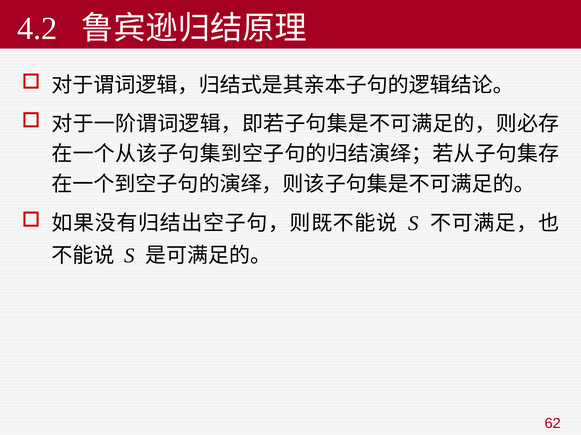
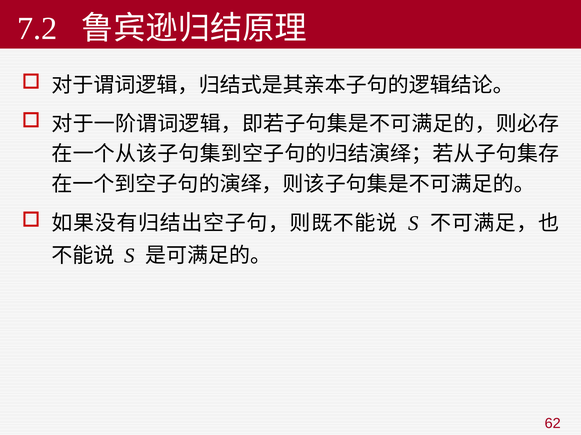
4.2: 4.2 -> 7.2
